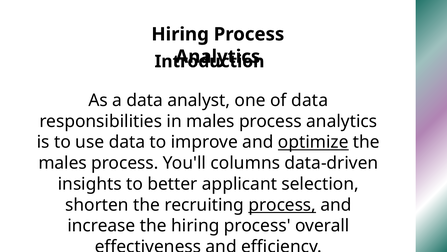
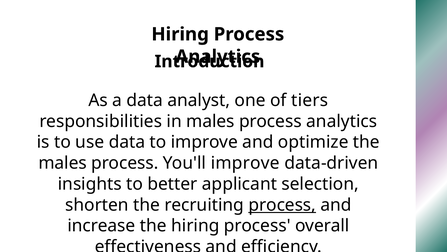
of data: data -> tiers
optimize underline: present -> none
You'll columns: columns -> improve
